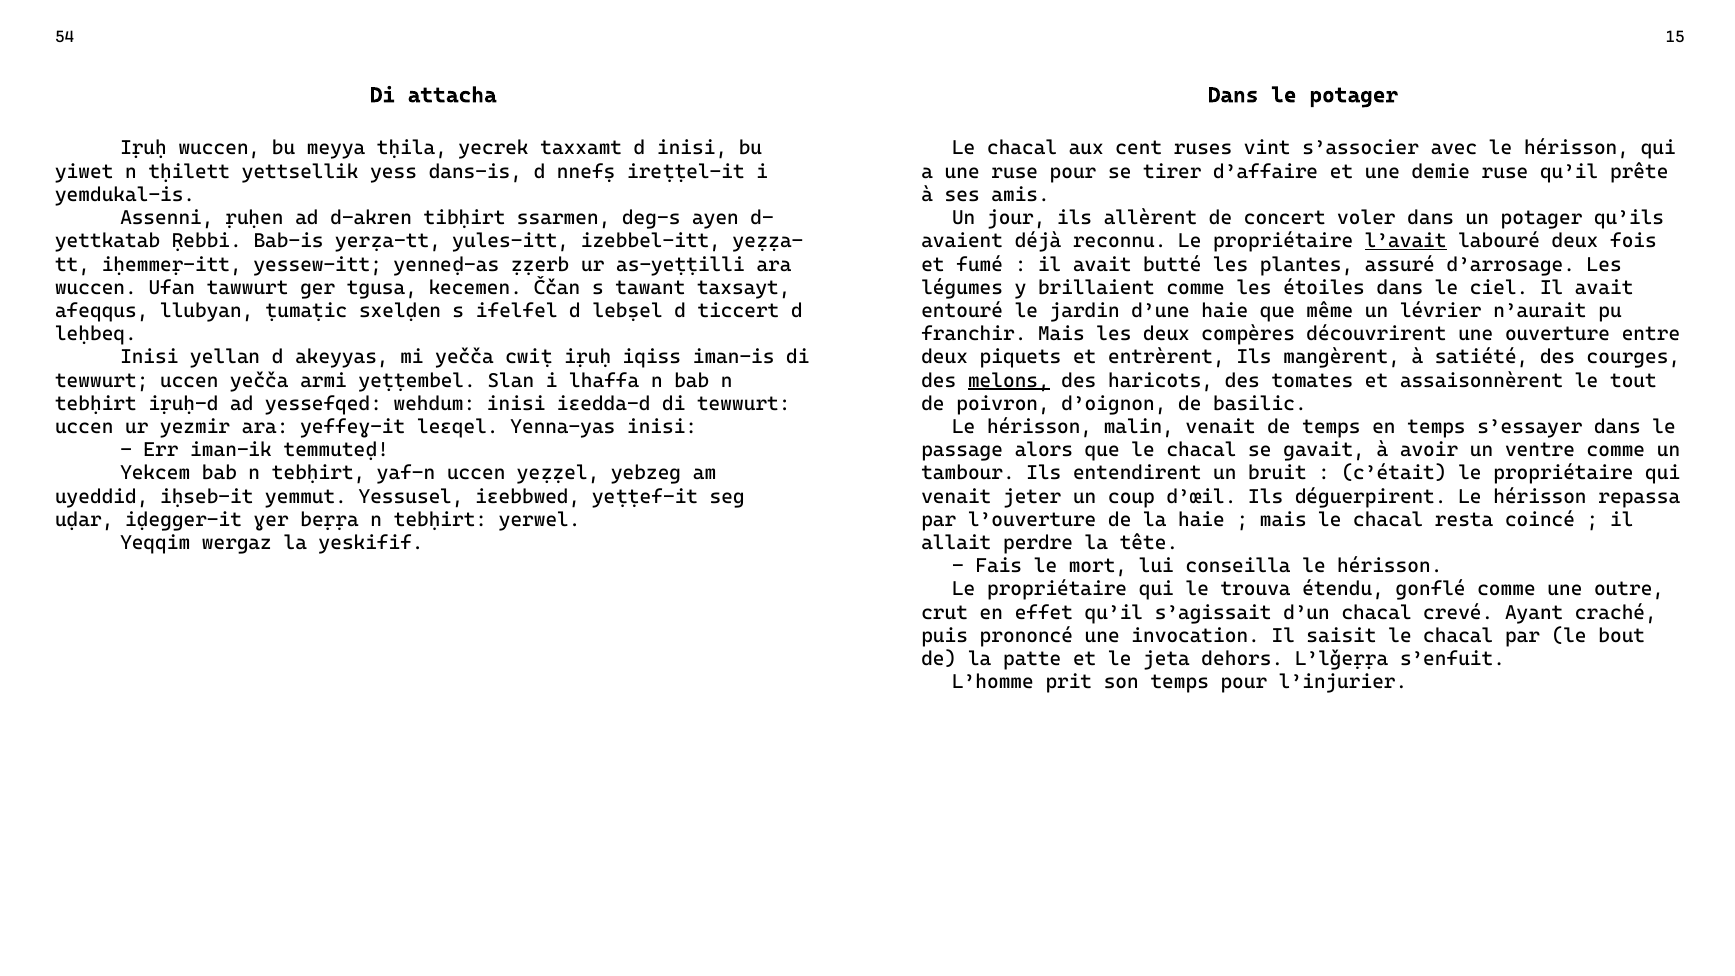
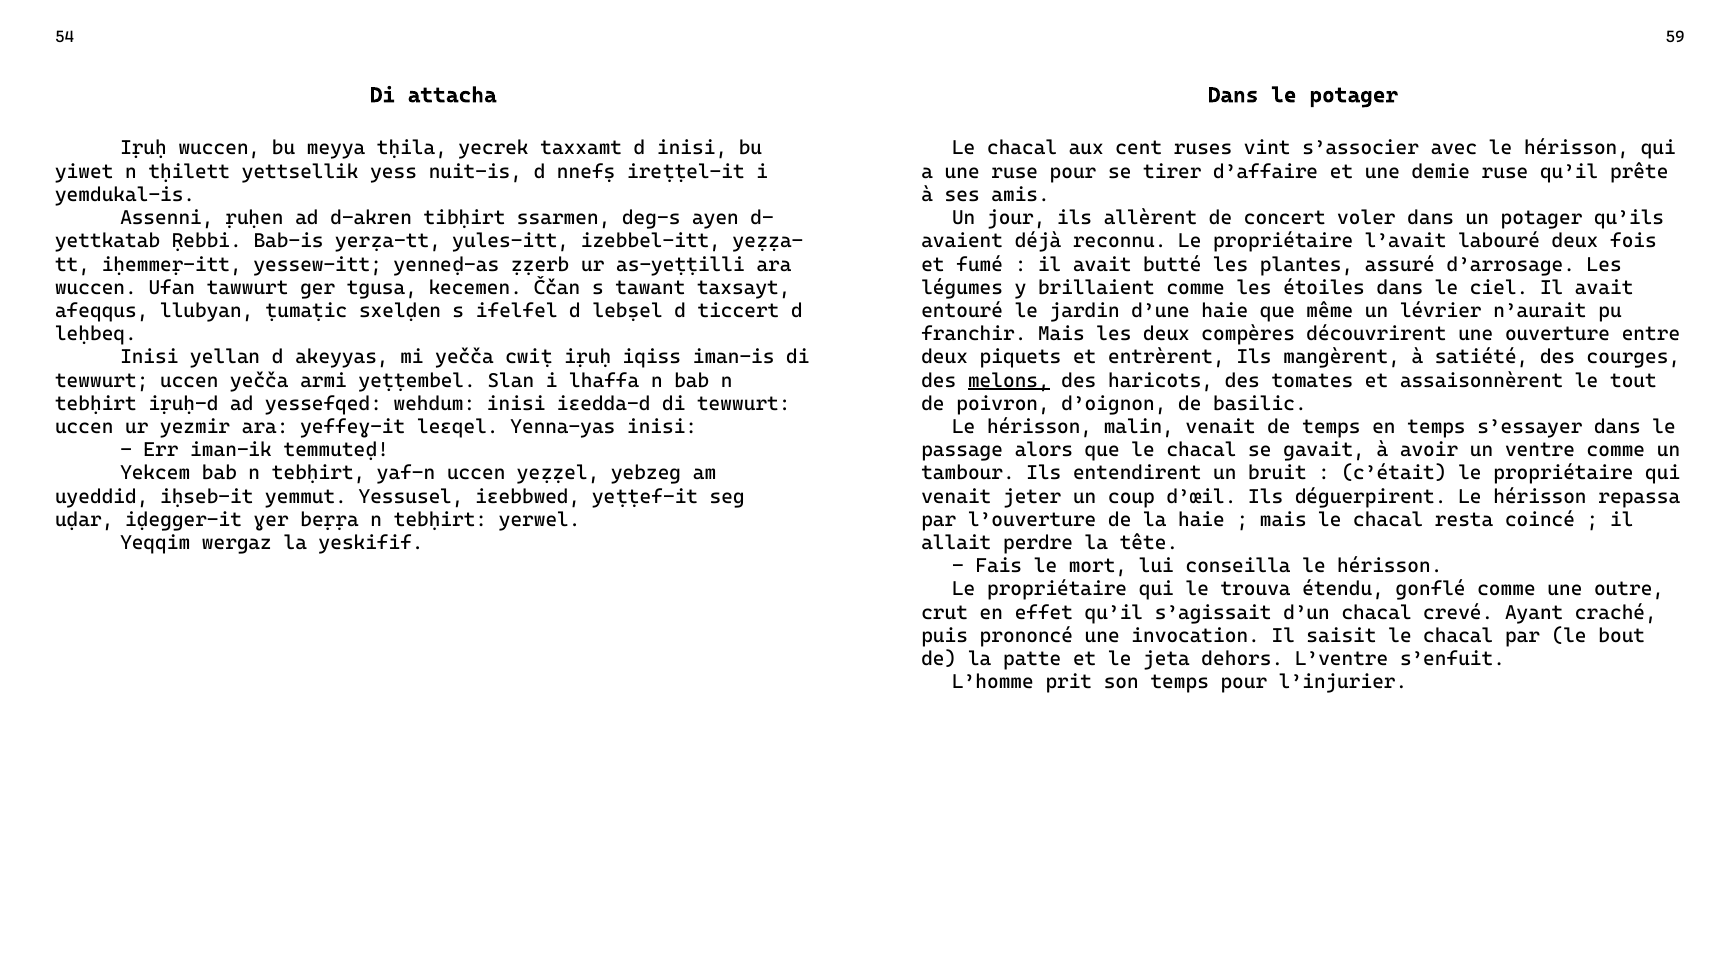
15: 15 -> 59
dans-is: dans-is -> nuit-is
l’avait underline: present -> none
L’lǧeṛṛa: L’lǧeṛṛa -> L’ventre
